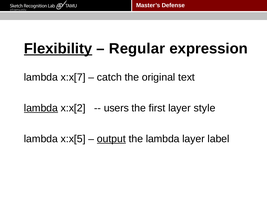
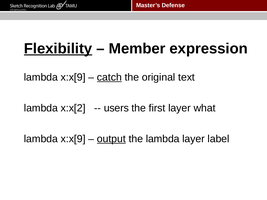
Regular: Regular -> Member
x:x[7 at (73, 77): x:x[7 -> x:x[9
catch underline: none -> present
lambda at (41, 108) underline: present -> none
style: style -> what
x:x[5 at (73, 139): x:x[5 -> x:x[9
